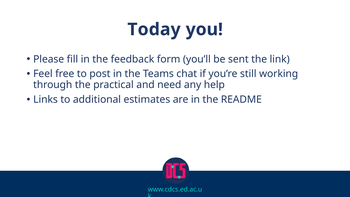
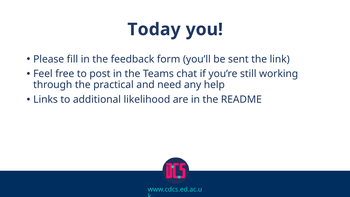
estimates: estimates -> likelihood
